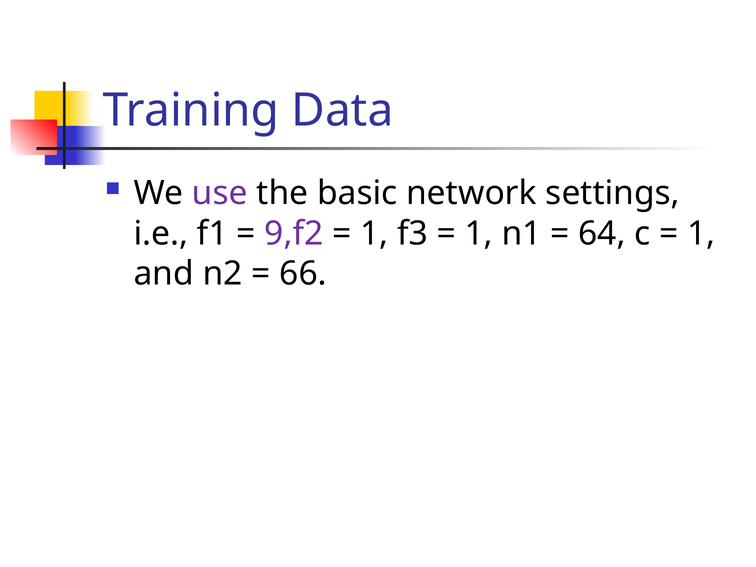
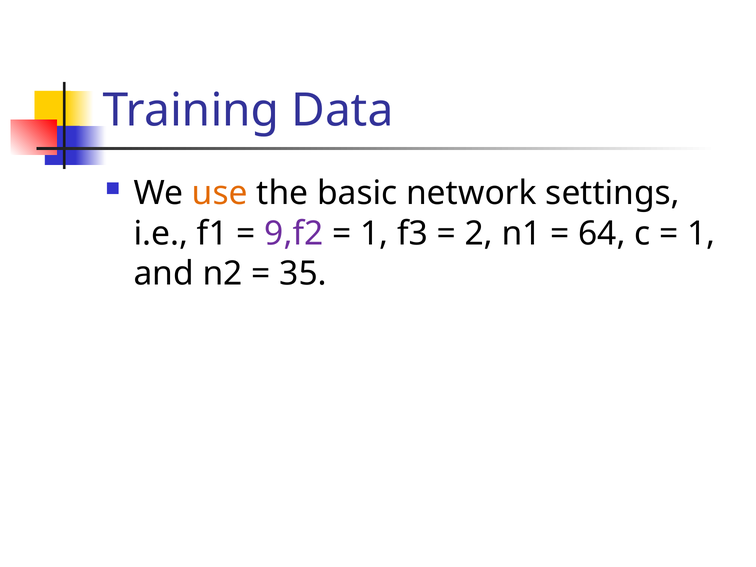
use colour: purple -> orange
1 at (479, 233): 1 -> 2
66: 66 -> 35
